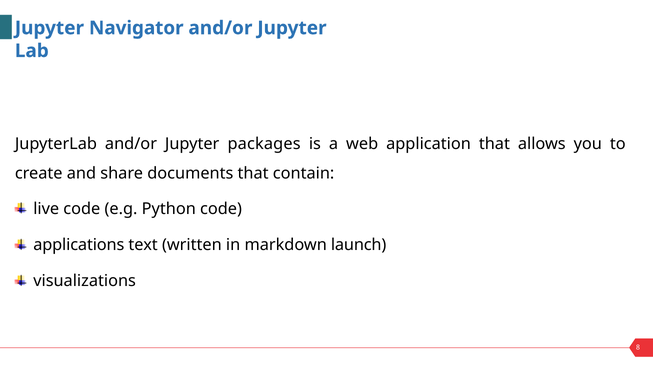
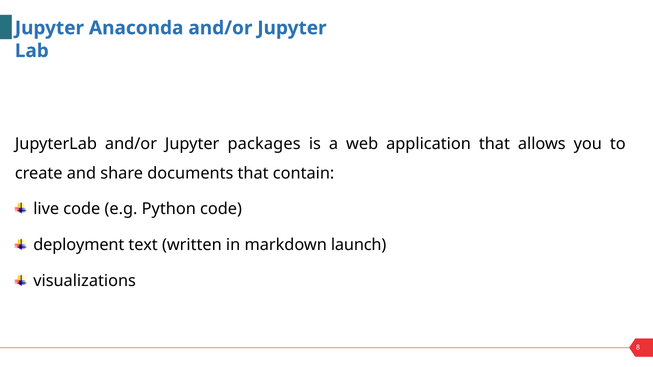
Navigator: Navigator -> Anaconda
applications: applications -> deployment
